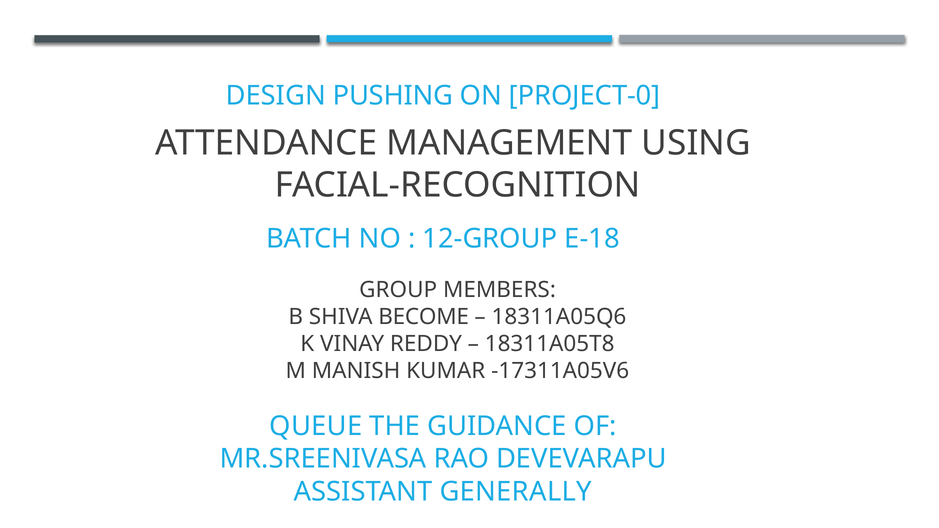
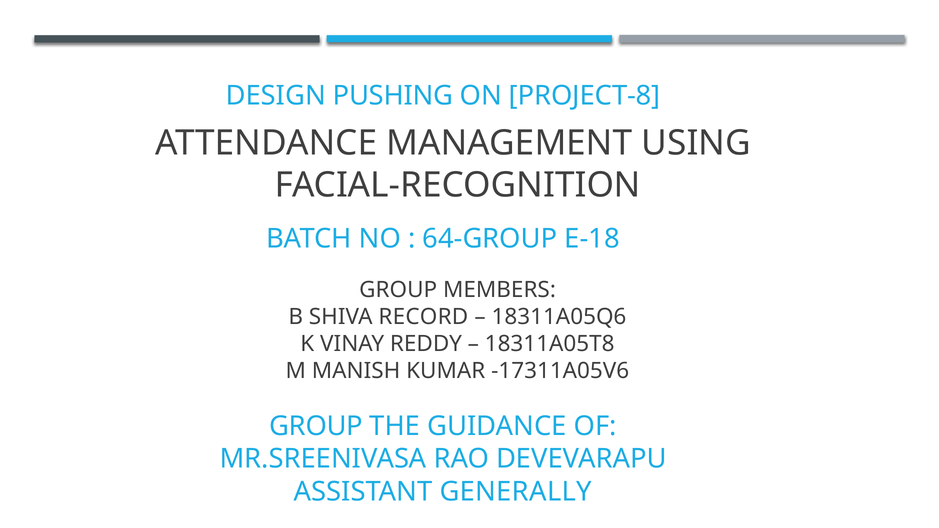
PROJECT-0: PROJECT-0 -> PROJECT-8
12-GROUP: 12-GROUP -> 64-GROUP
BECOME: BECOME -> RECORD
QUEUE at (316, 426): QUEUE -> GROUP
